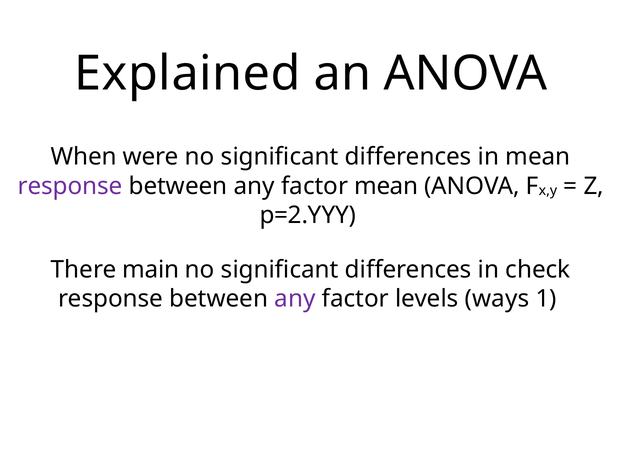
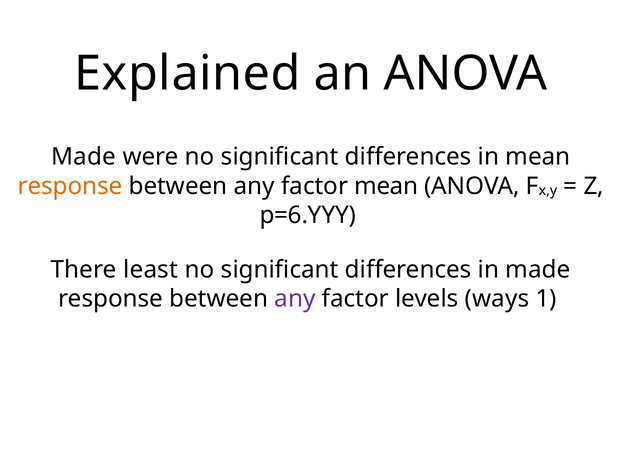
When at (84, 157): When -> Made
response at (70, 186) colour: purple -> orange
p=2.YYY: p=2.YYY -> p=6.YYY
main: main -> least
in check: check -> made
